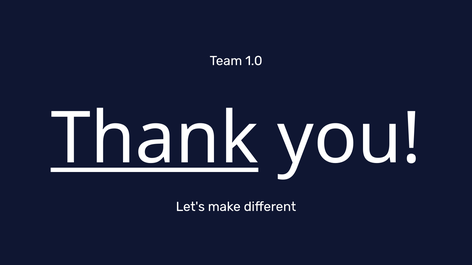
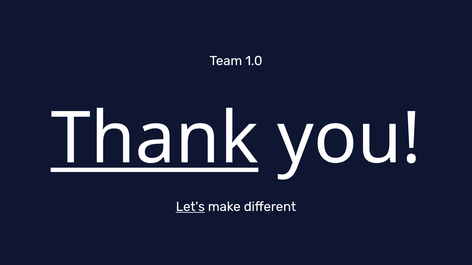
Let's underline: none -> present
